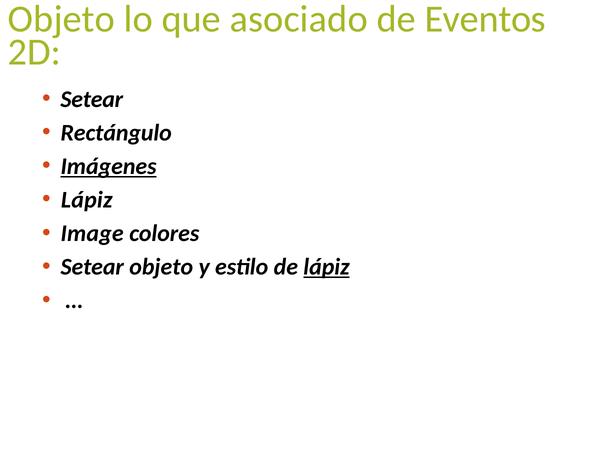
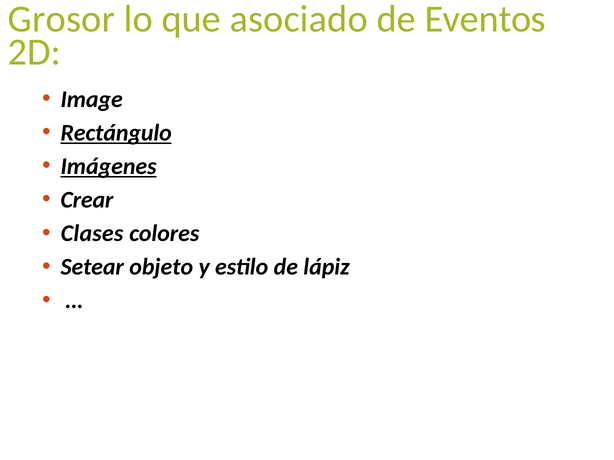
Objeto at (61, 19): Objeto -> Grosor
Setear at (92, 99): Setear -> Image
Rectángulo underline: none -> present
Lápiz at (87, 200): Lápiz -> Crear
Image: Image -> Clases
lápiz at (327, 267) underline: present -> none
